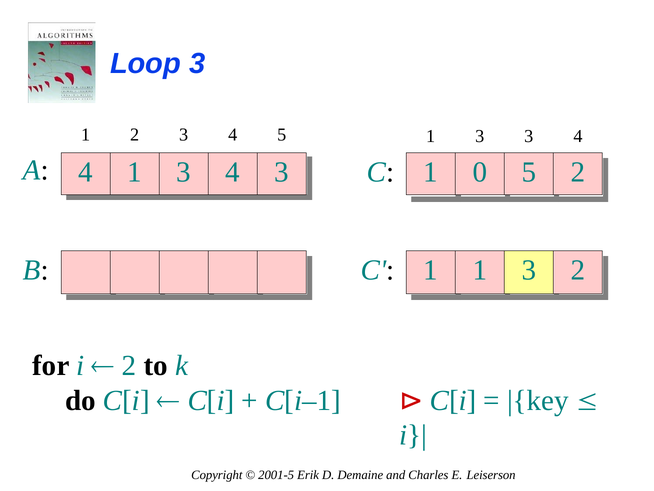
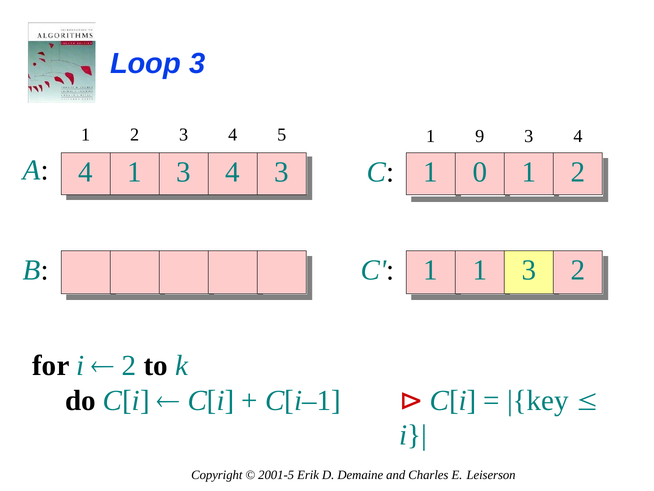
5 1 3: 3 -> 9
0 5: 5 -> 1
